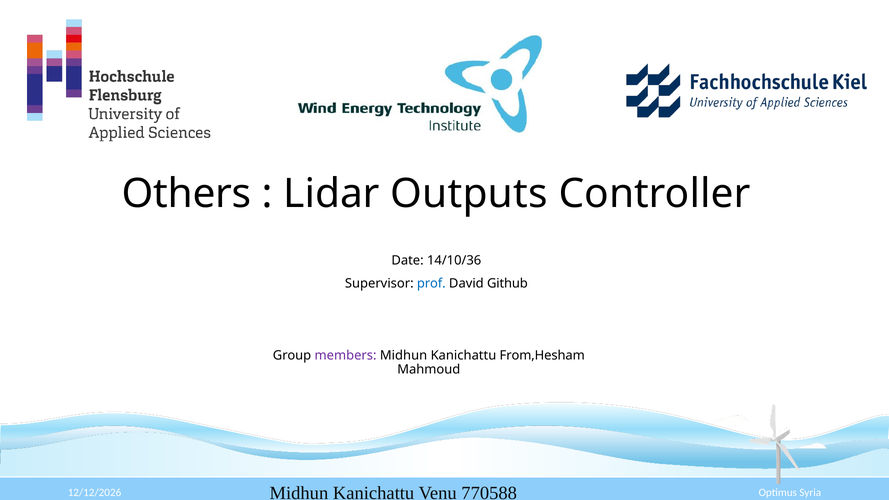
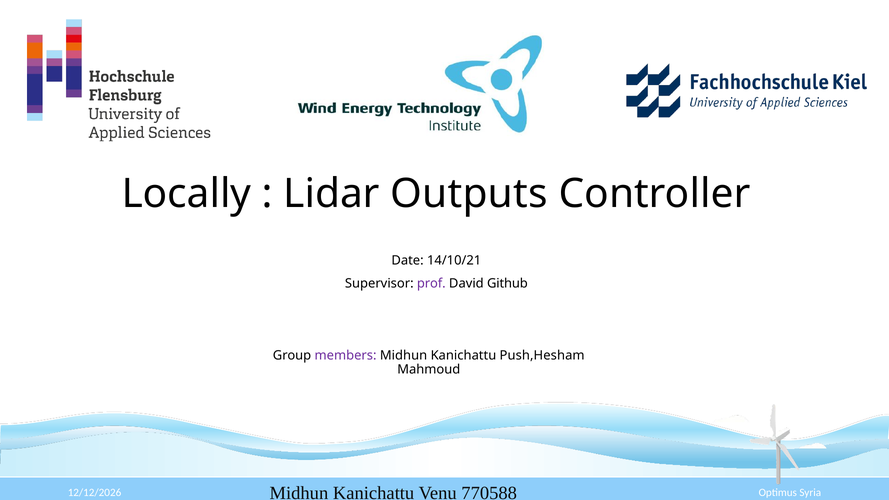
Others: Others -> Locally
14/10/36: 14/10/36 -> 14/10/21
prof colour: blue -> purple
From,Hesham: From,Hesham -> Push,Hesham
